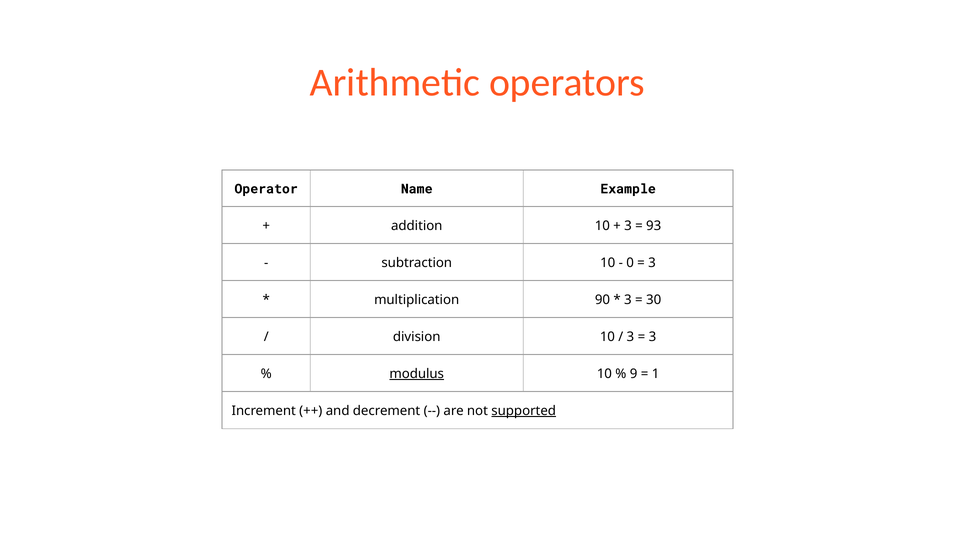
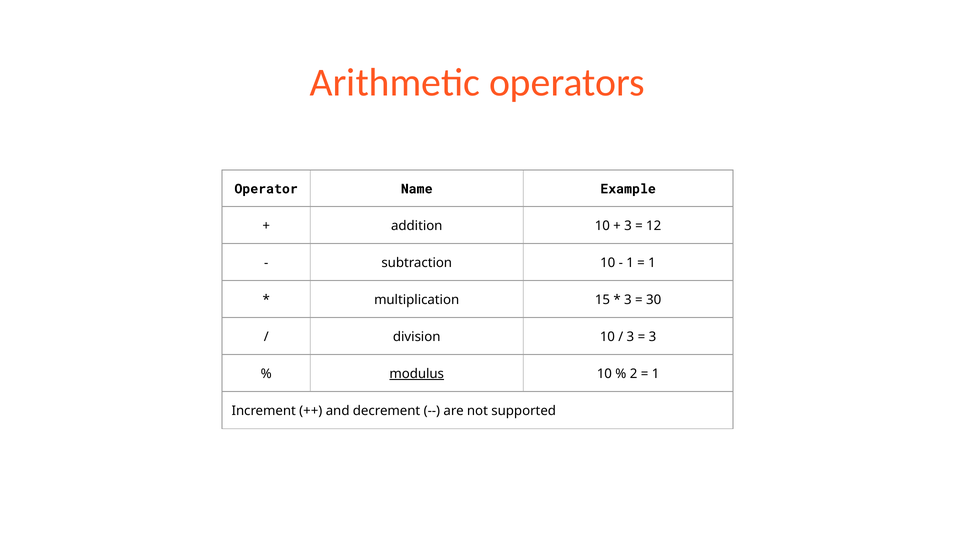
93: 93 -> 12
0 at (630, 263): 0 -> 1
3 at (652, 263): 3 -> 1
90: 90 -> 15
9: 9 -> 2
supported underline: present -> none
